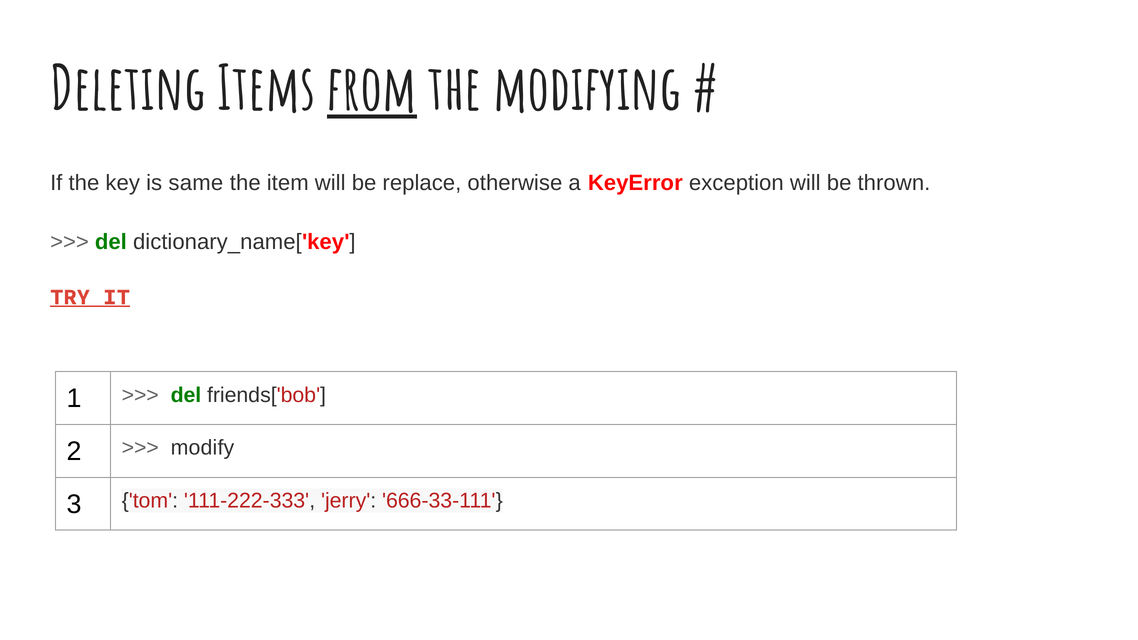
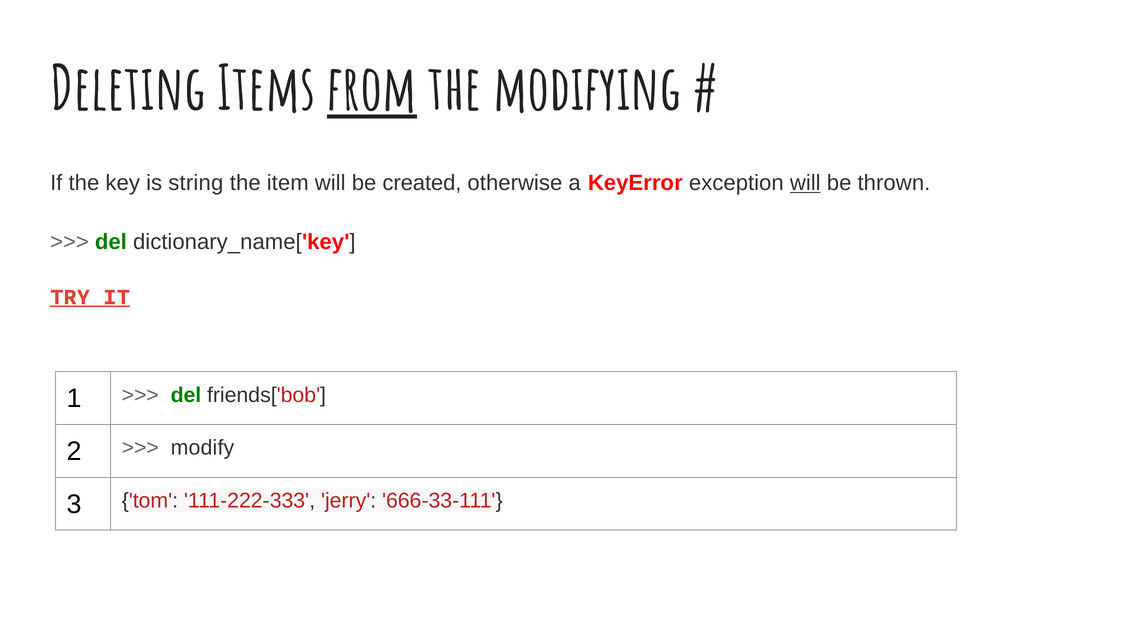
same: same -> string
replace: replace -> created
will at (805, 183) underline: none -> present
